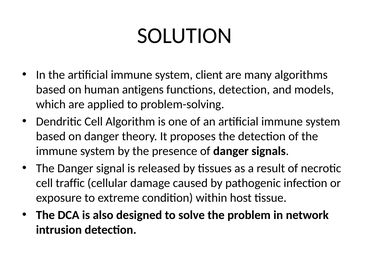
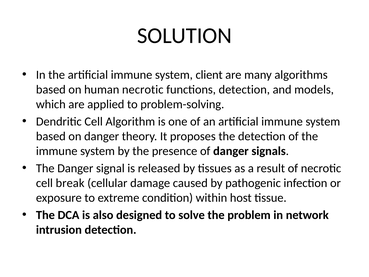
human antigens: antigens -> necrotic
traffic: traffic -> break
